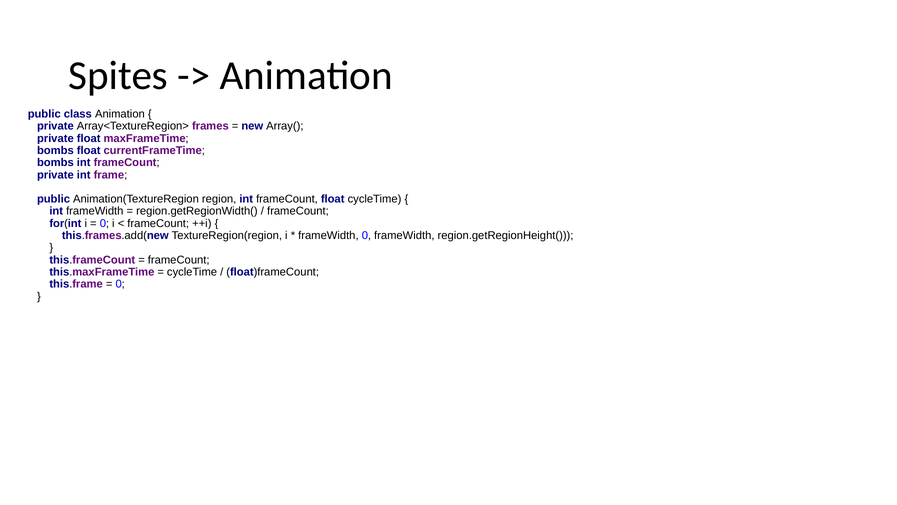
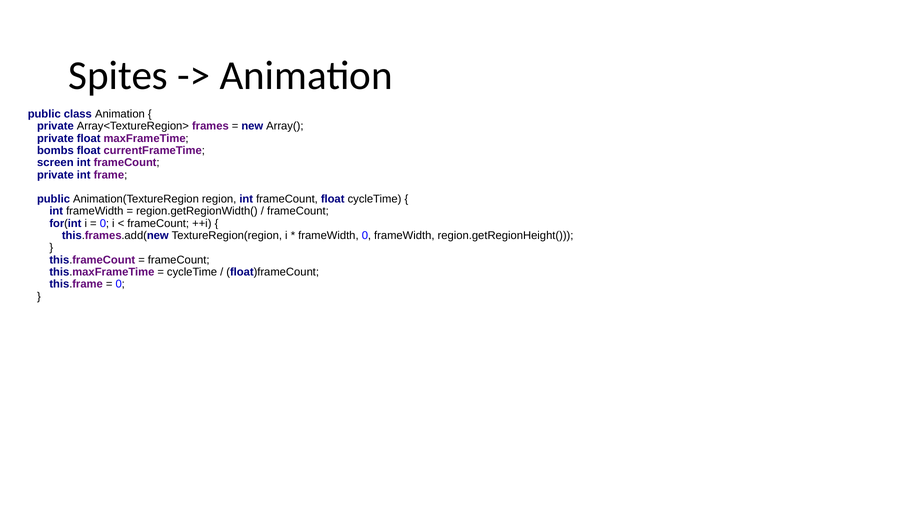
bombs at (55, 163): bombs -> screen
